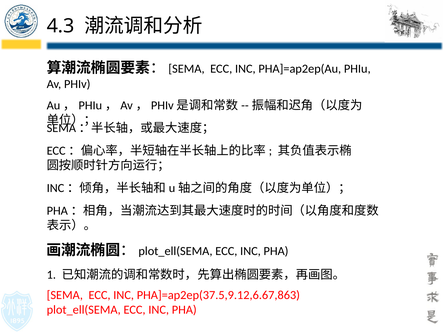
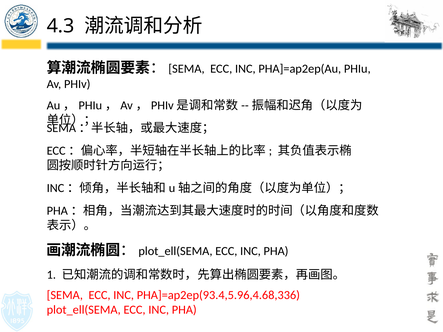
PHA]=ap2ep(37.5,9.12,6.67,863: PHA]=ap2ep(37.5,9.12,6.67,863 -> PHA]=ap2ep(93.4,5.96,4.68,336
